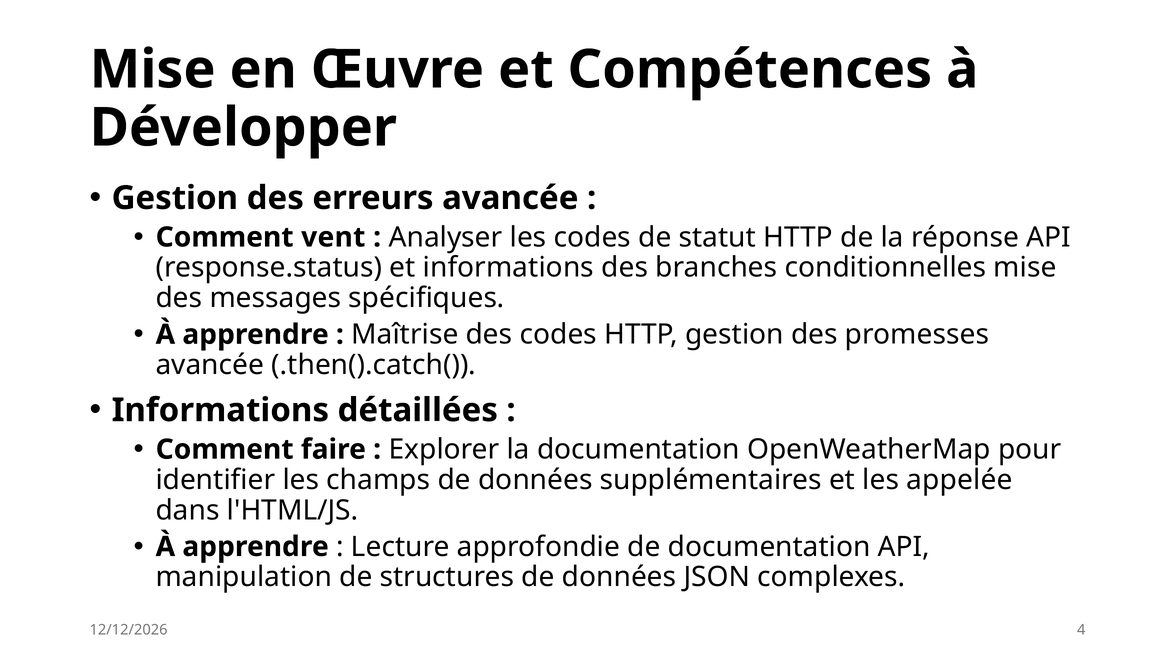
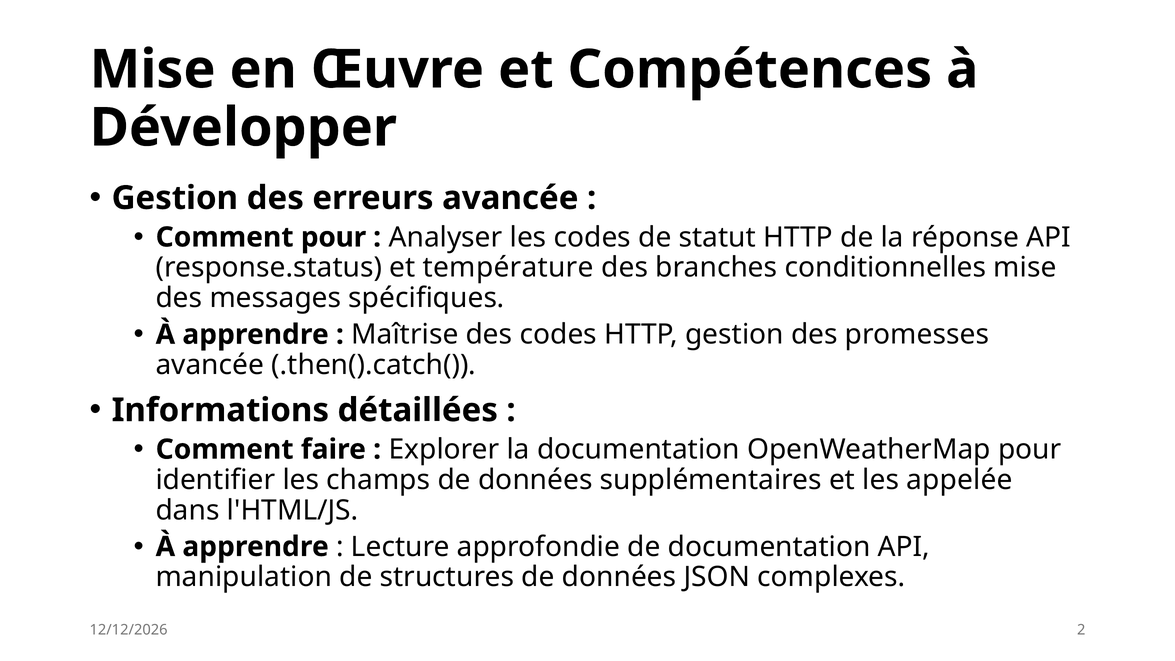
Comment vent: vent -> pour
et informations: informations -> température
4: 4 -> 2
